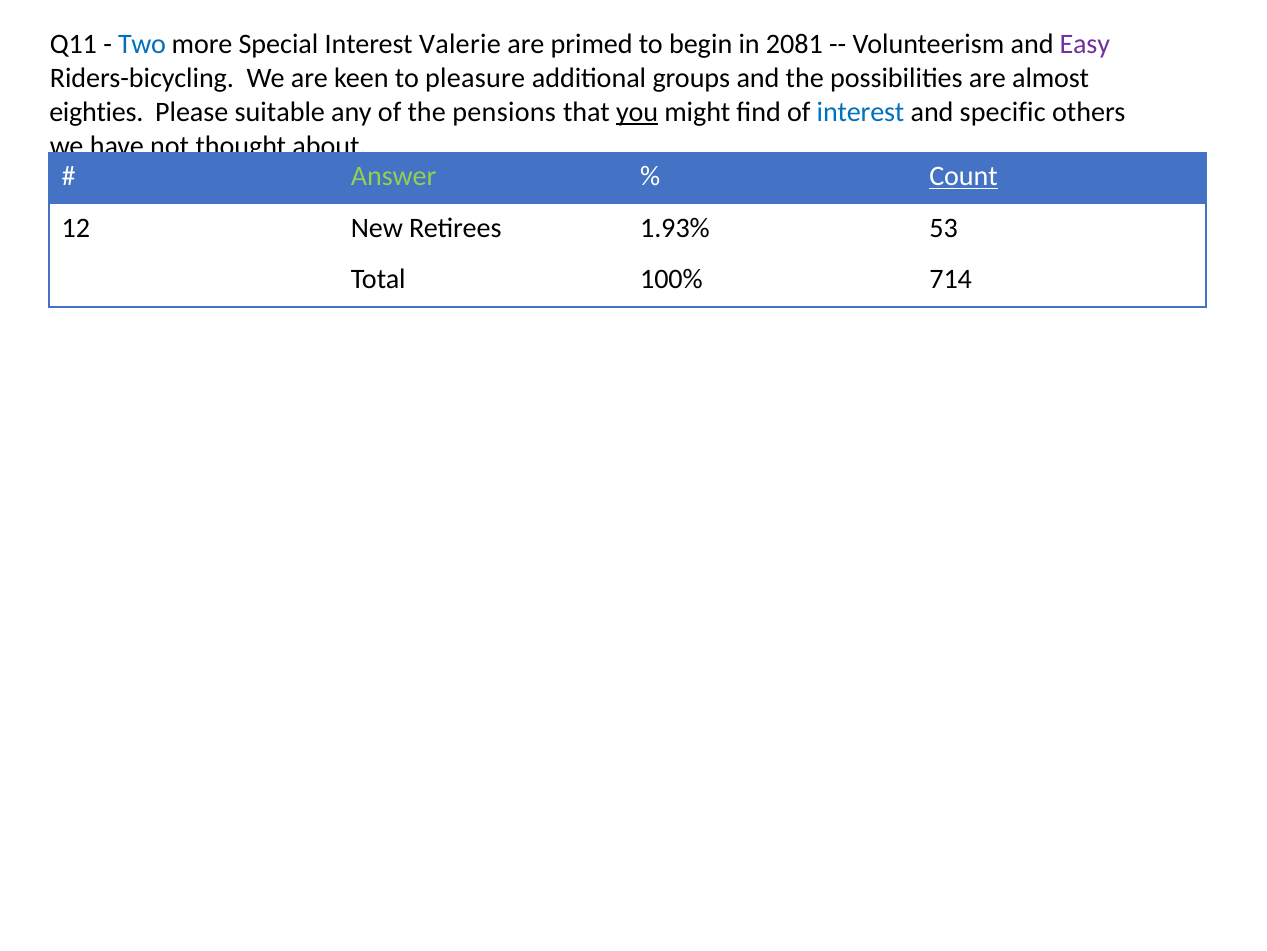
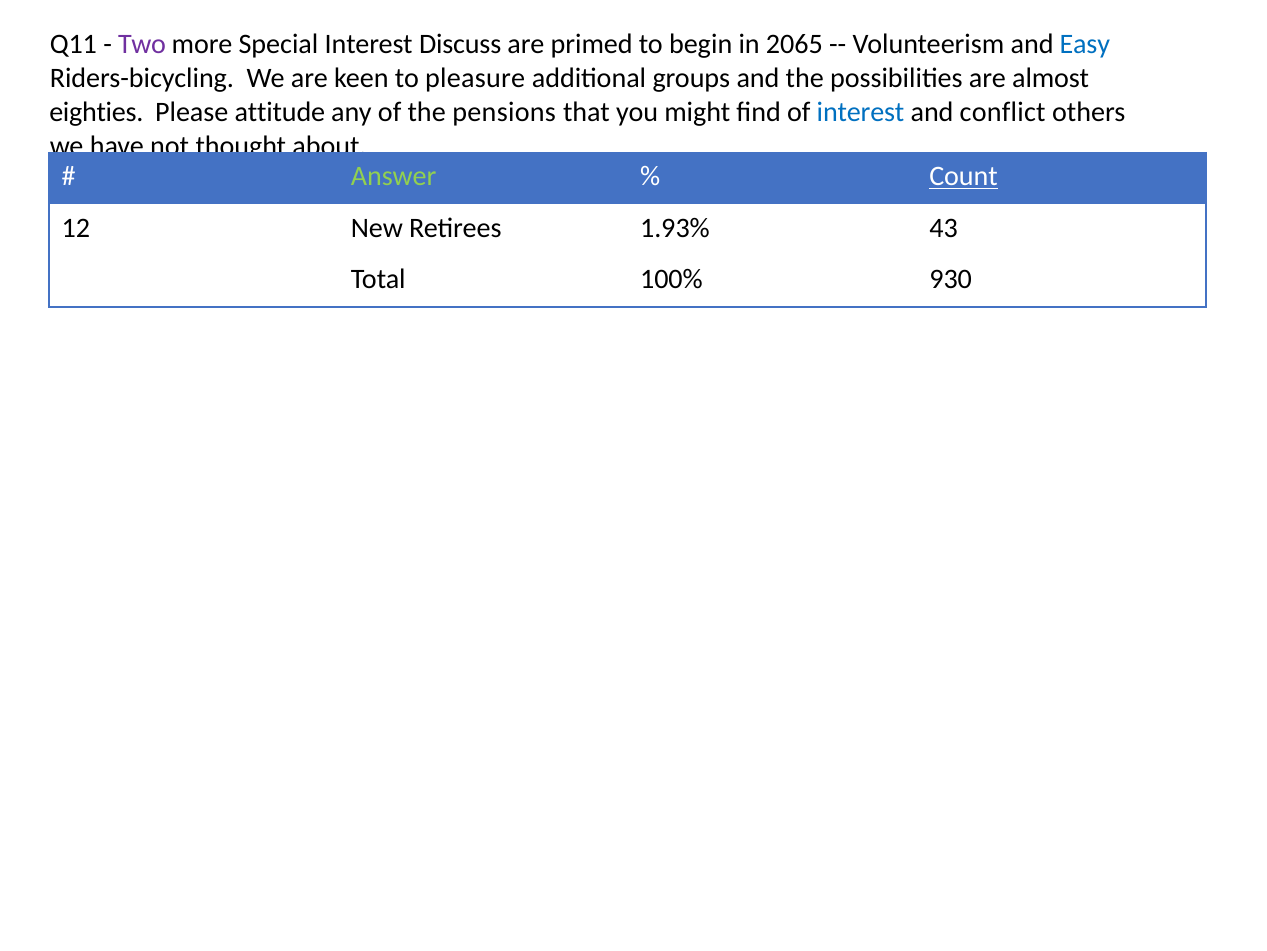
Two colour: blue -> purple
Valerie: Valerie -> Discuss
2081: 2081 -> 2065
Easy colour: purple -> blue
suitable: suitable -> attitude
you underline: present -> none
specific: specific -> conflict
53: 53 -> 43
714: 714 -> 930
